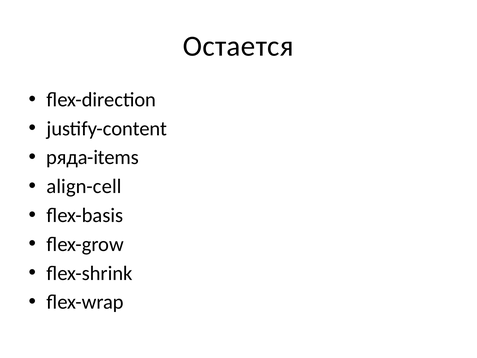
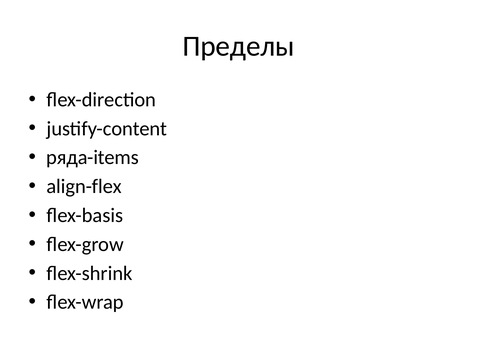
Остается: Остается -> Пределы
align-cell: align-cell -> align-flex
